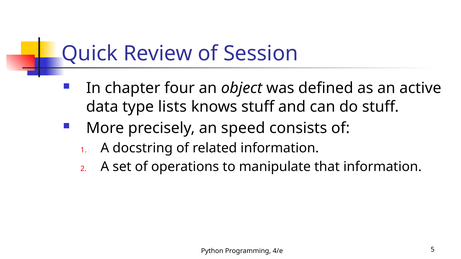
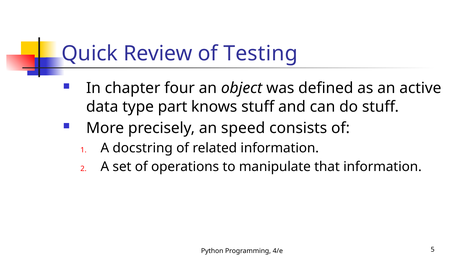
Session: Session -> Testing
lists: lists -> part
